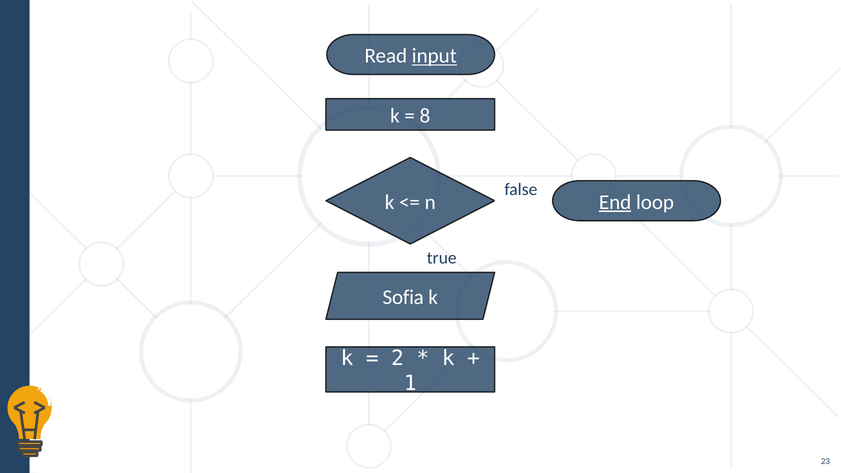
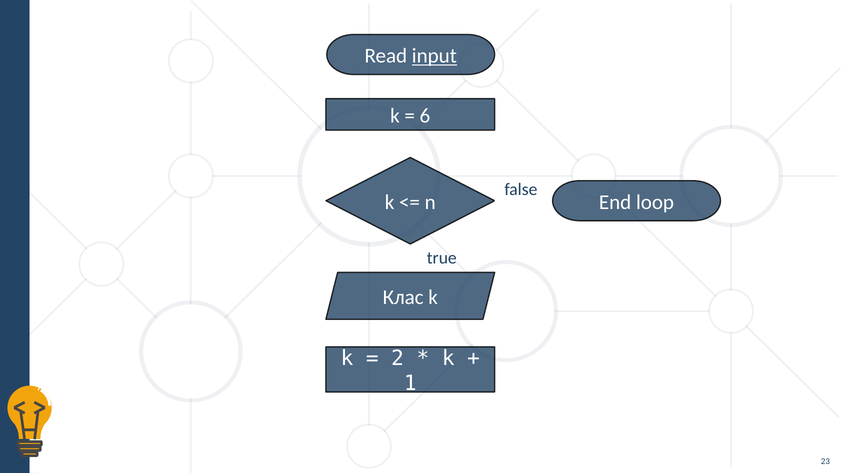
8: 8 -> 6
End underline: present -> none
Sofia: Sofia -> Клас
